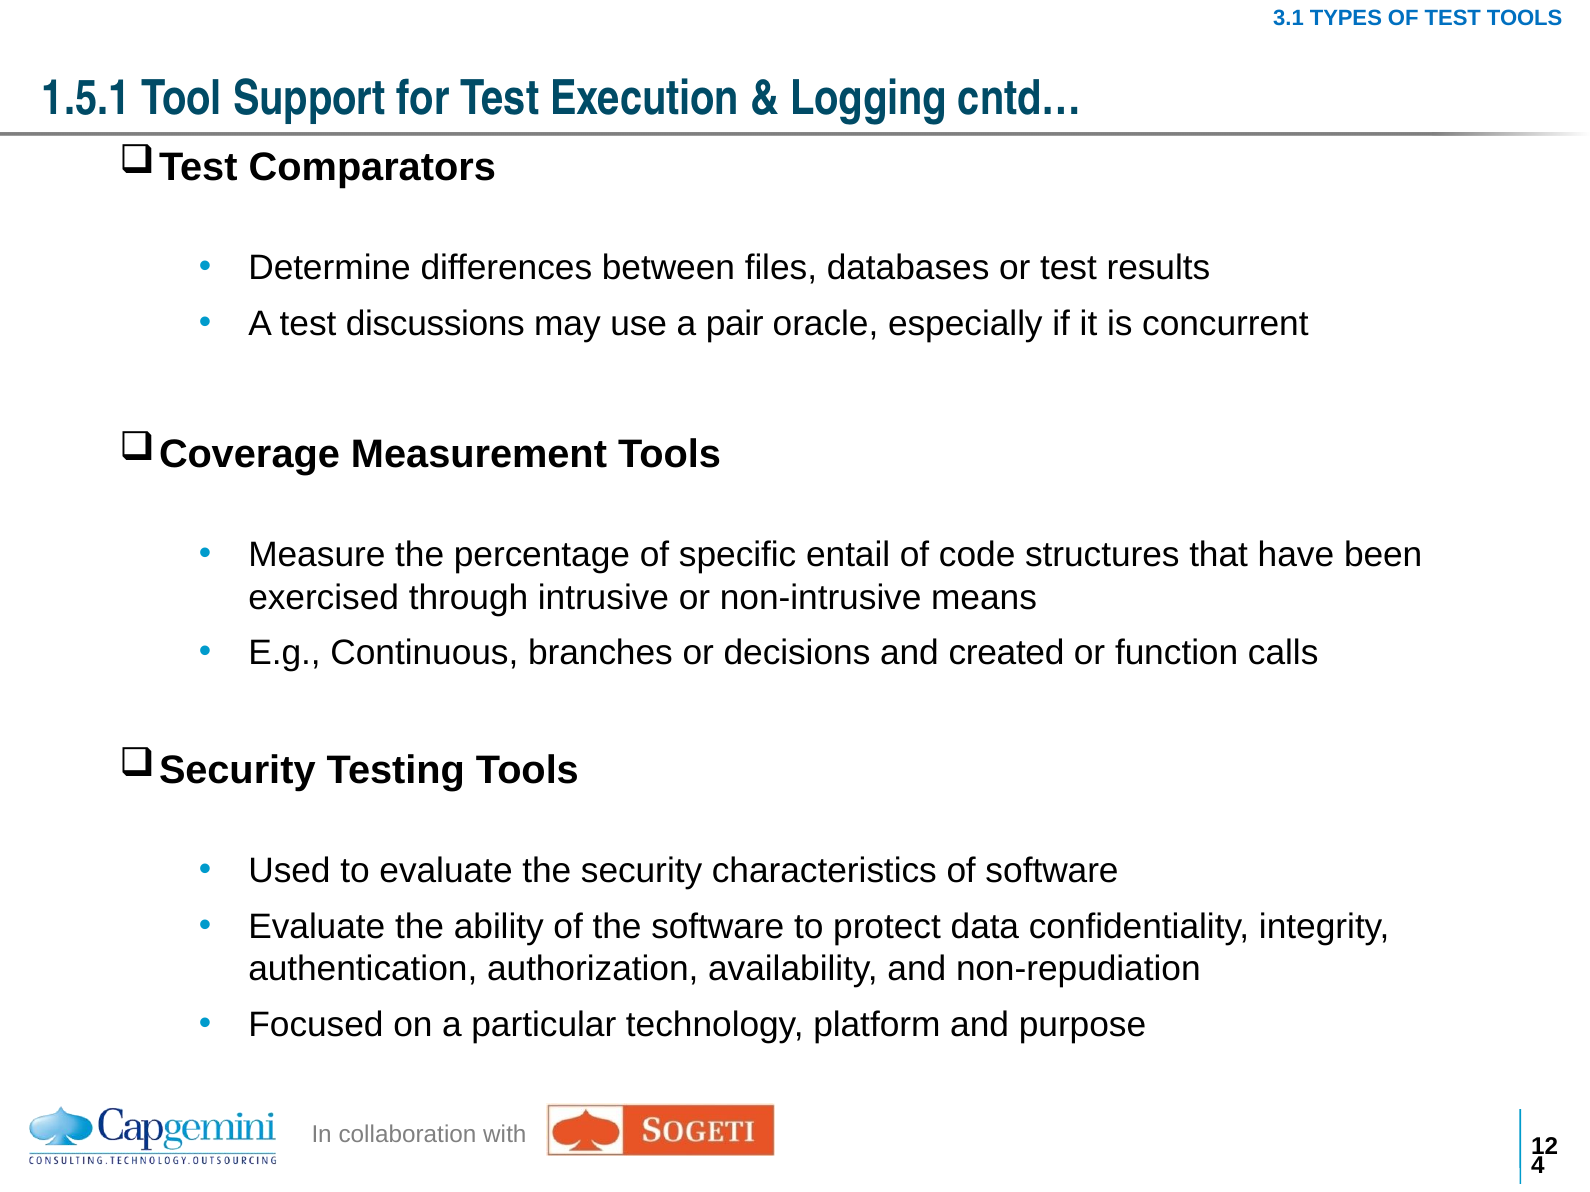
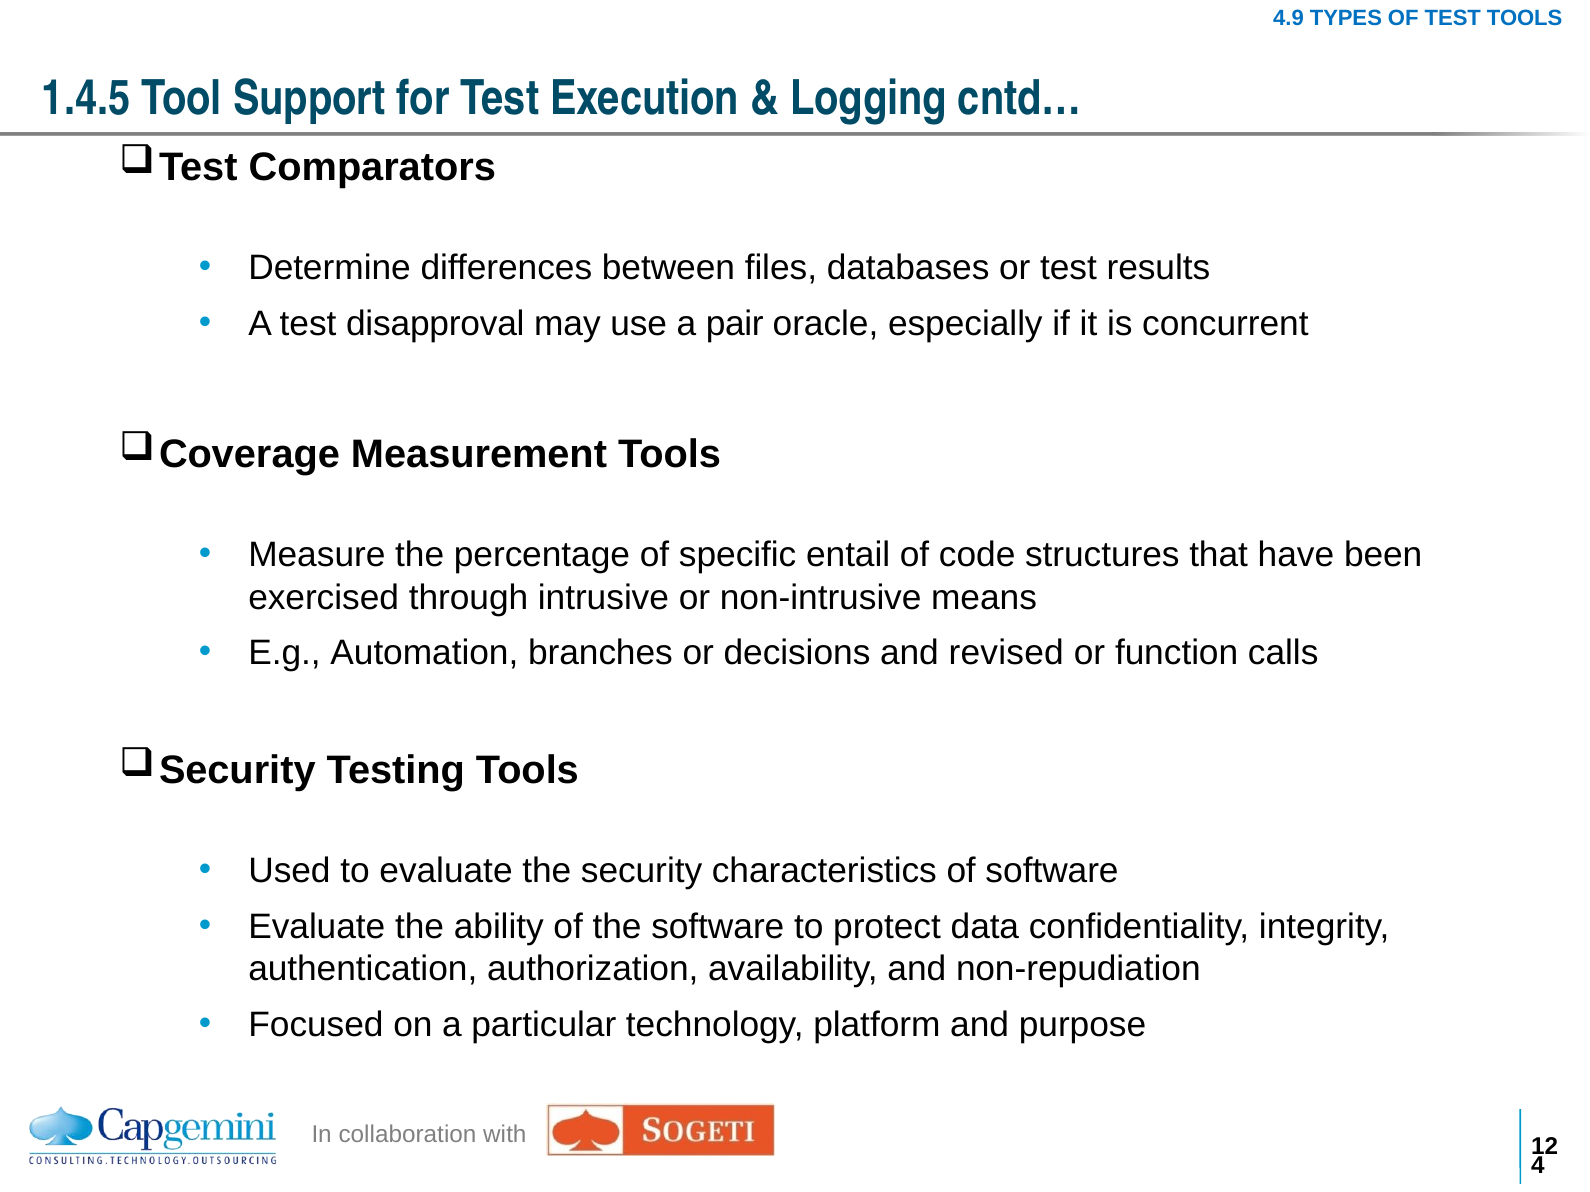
3.1: 3.1 -> 4.9
1.5.1: 1.5.1 -> 1.4.5
discussions: discussions -> disapproval
Continuous: Continuous -> Automation
created: created -> revised
